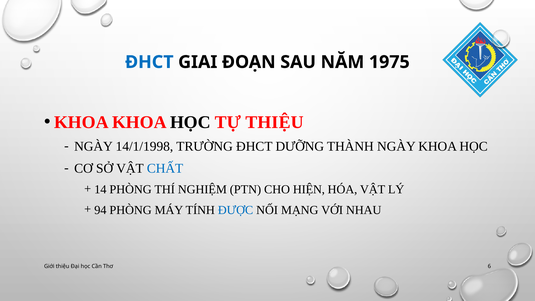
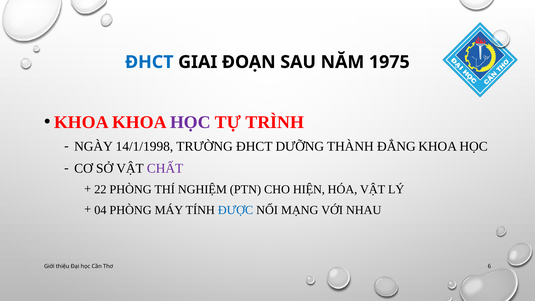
HỌC at (190, 122) colour: black -> purple
TỰ THIỆU: THIỆU -> TRÌNH
THÀNH NGÀY: NGÀY -> ĐẲNG
CHẤT colour: blue -> purple
14: 14 -> 22
94: 94 -> 04
